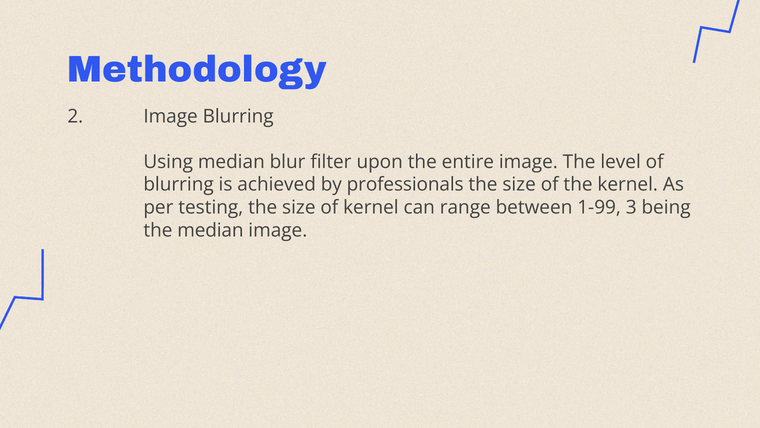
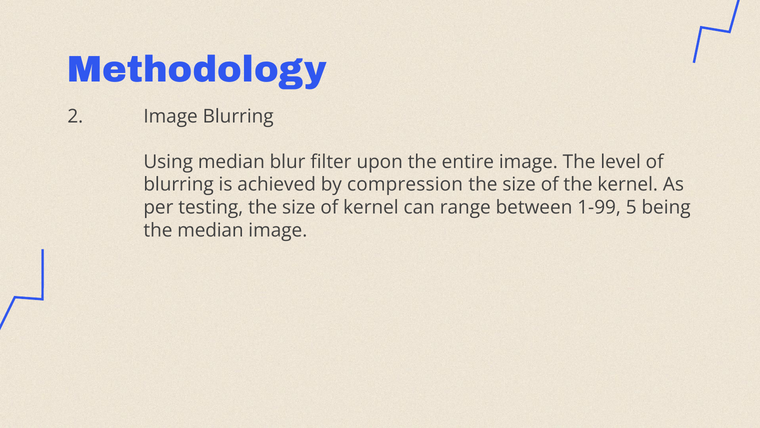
professionals: professionals -> compression
3: 3 -> 5
